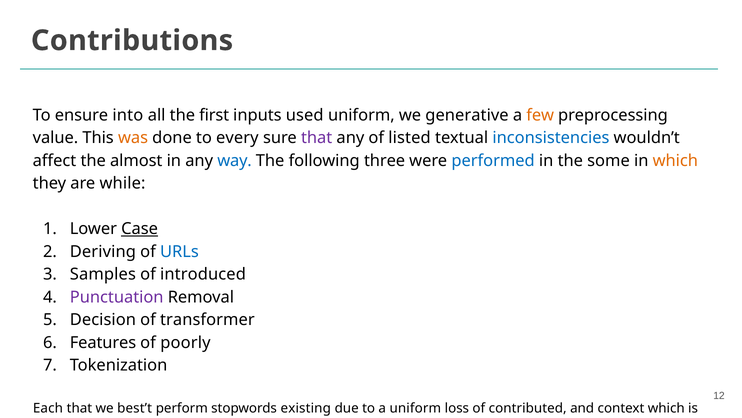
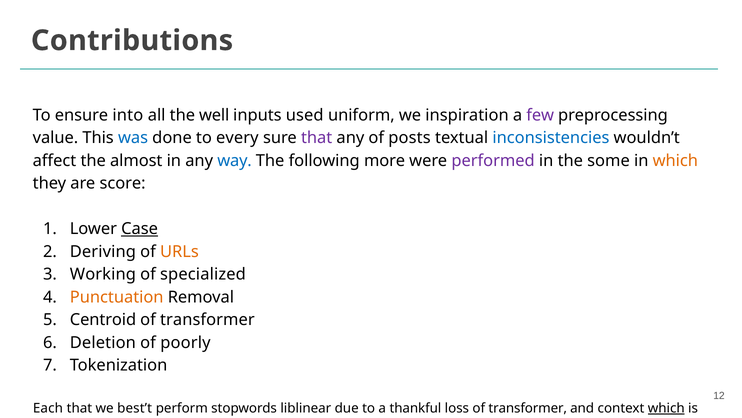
first: first -> well
generative: generative -> inspiration
few colour: orange -> purple
was colour: orange -> blue
listed: listed -> posts
three: three -> more
performed colour: blue -> purple
while: while -> score
URLs colour: blue -> orange
Samples: Samples -> Working
introduced: introduced -> specialized
Punctuation colour: purple -> orange
Decision: Decision -> Centroid
Features: Features -> Deletion
existing: existing -> liblinear
a uniform: uniform -> thankful
loss of contributed: contributed -> transformer
which at (666, 408) underline: none -> present
